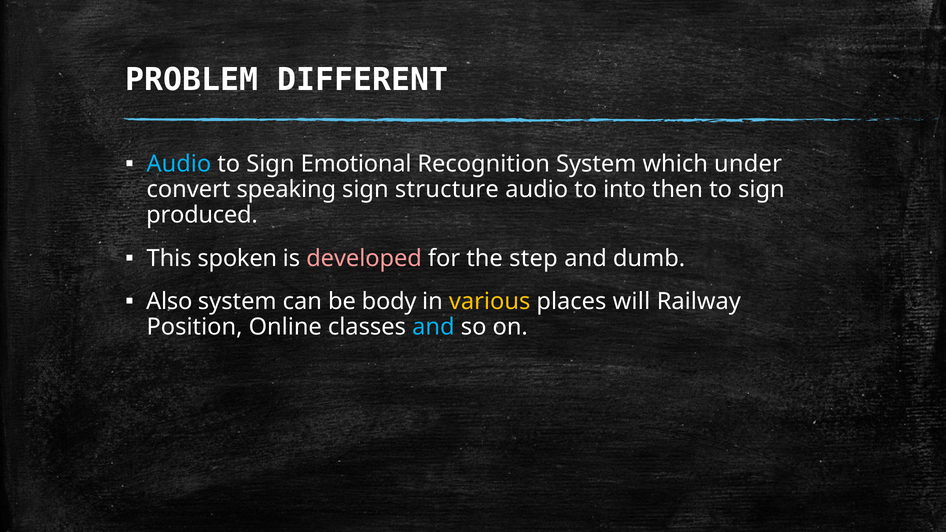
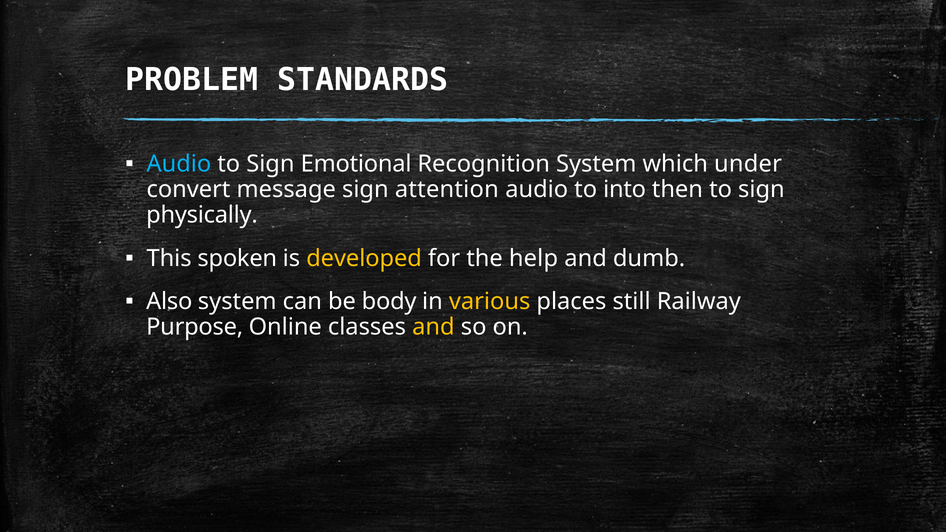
DIFFERENT: DIFFERENT -> STANDARDS
speaking: speaking -> message
structure: structure -> attention
produced: produced -> physically
developed colour: pink -> yellow
step: step -> help
will: will -> still
Position: Position -> Purpose
and at (433, 327) colour: light blue -> yellow
